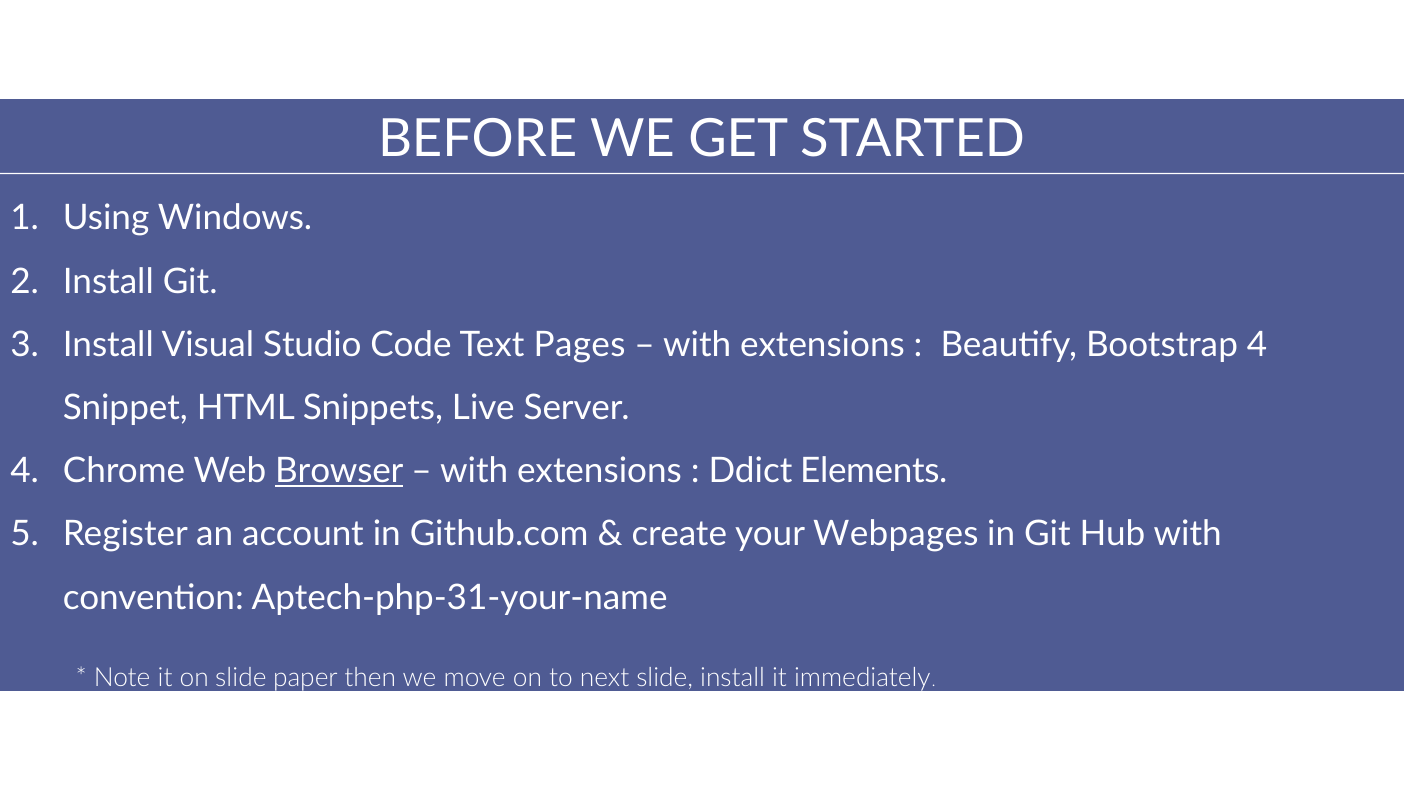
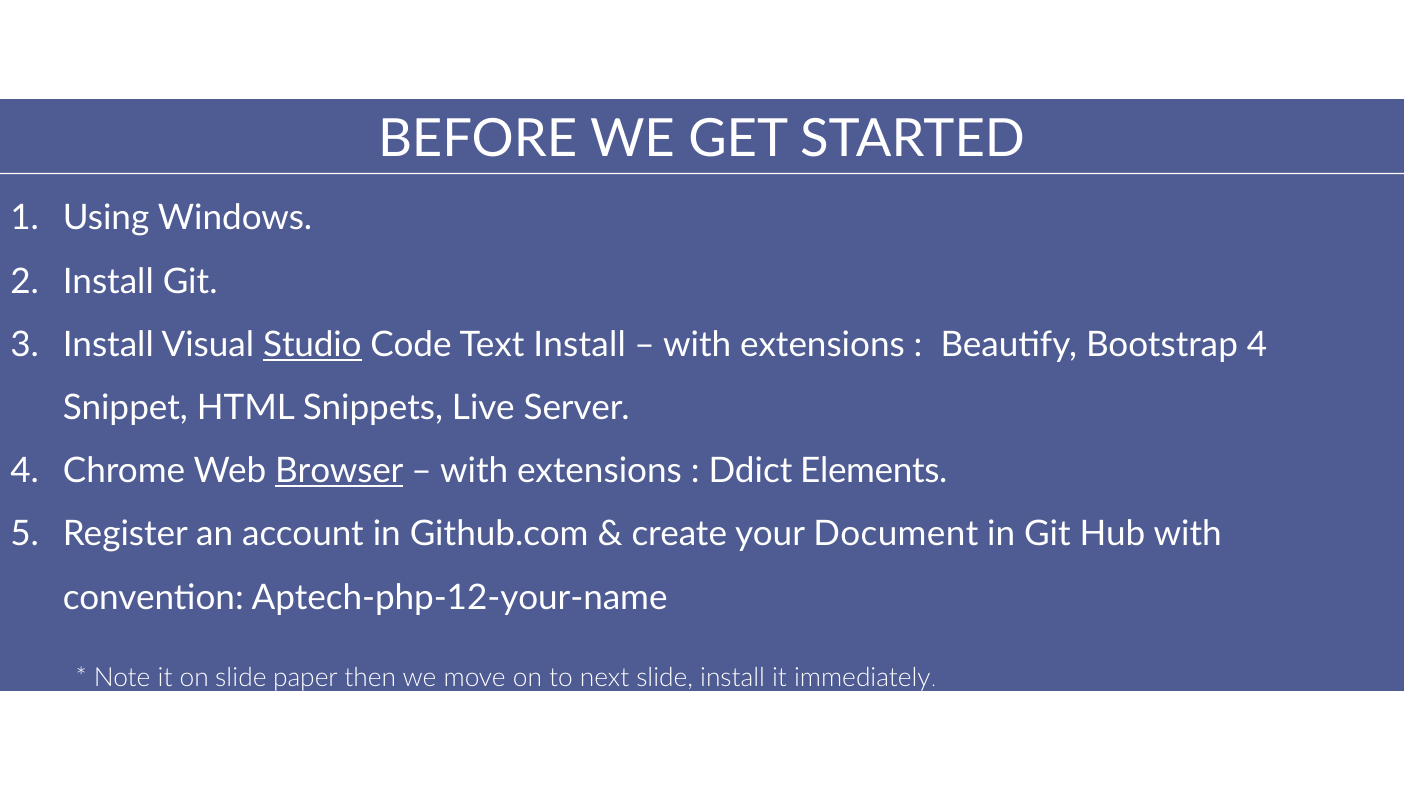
Studio underline: none -> present
Text Pages: Pages -> Install
Webpages: Webpages -> Document
Aptech-php-31-your-name: Aptech-php-31-your-name -> Aptech-php-12-your-name
